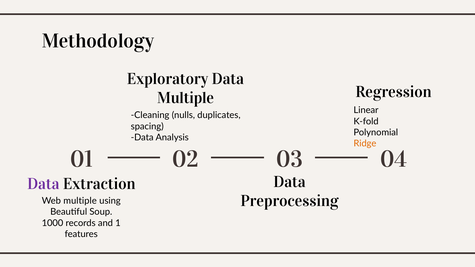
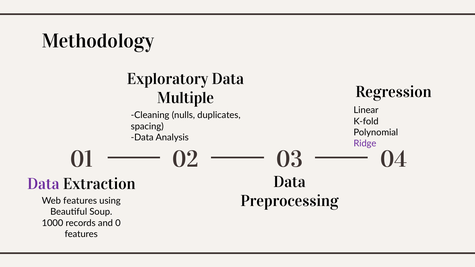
Ridge colour: orange -> purple
Web multiple: multiple -> features
1: 1 -> 0
